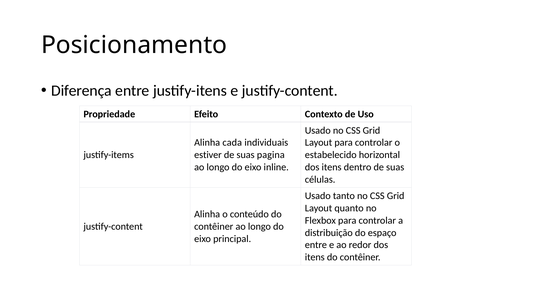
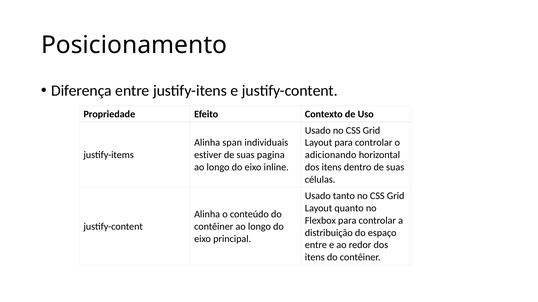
cada: cada -> span
estabelecido: estabelecido -> adicionando
